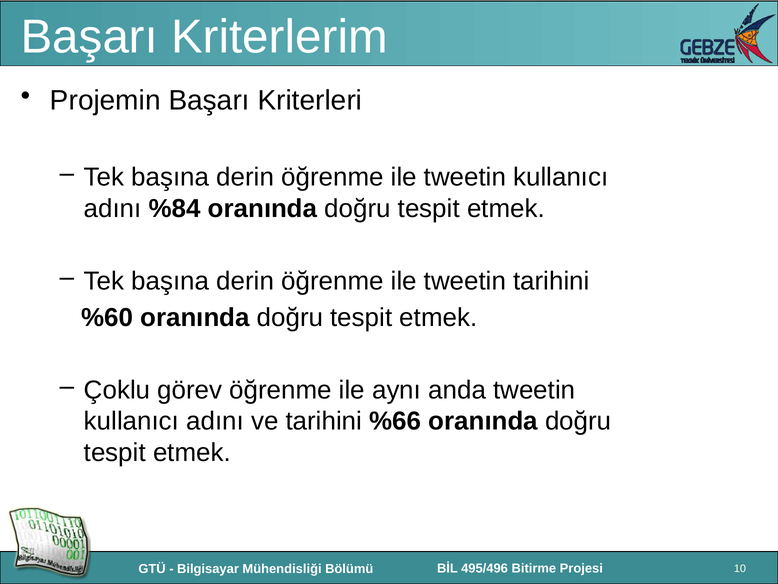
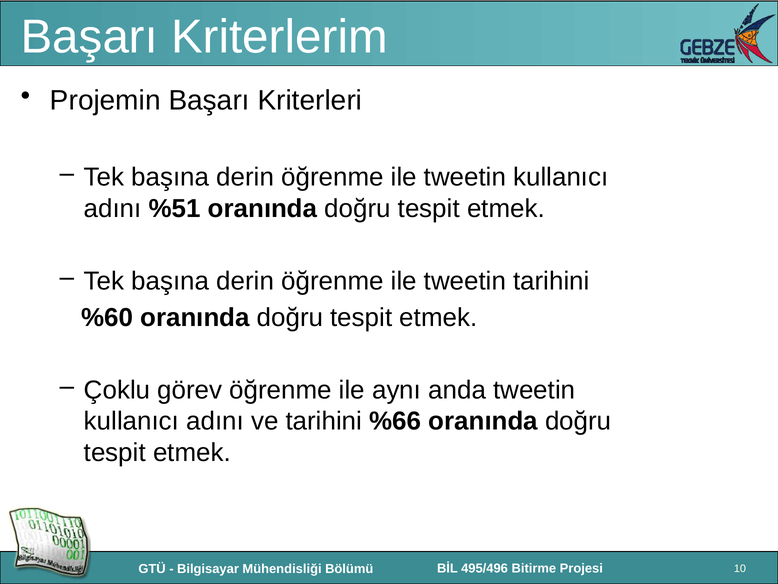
%84: %84 -> %51
